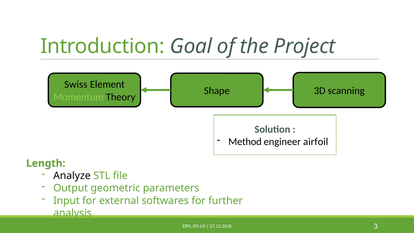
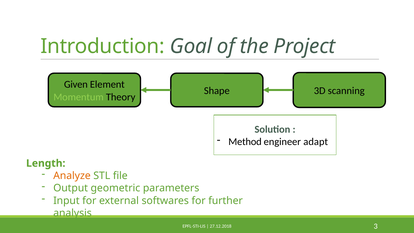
Swiss: Swiss -> Given
airfoil: airfoil -> adapt
Analyze colour: black -> orange
